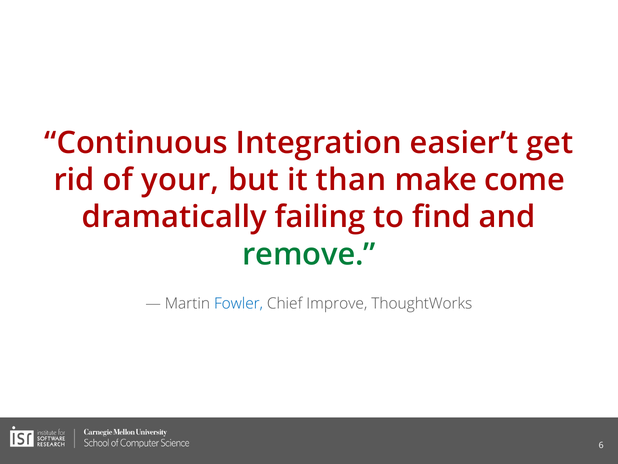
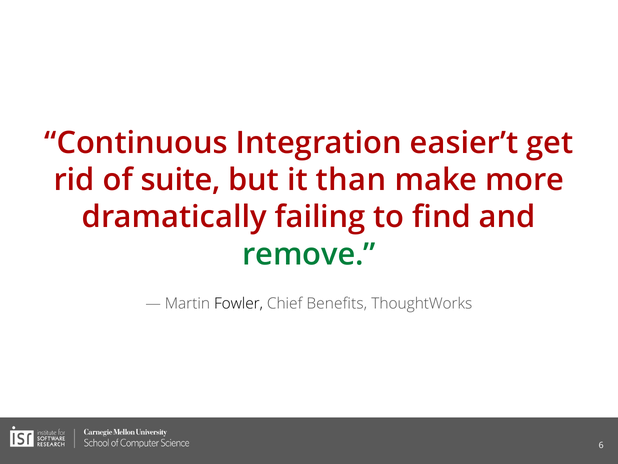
your: your -> suite
come: come -> more
Fowler colour: blue -> black
Improve: Improve -> Benefits
